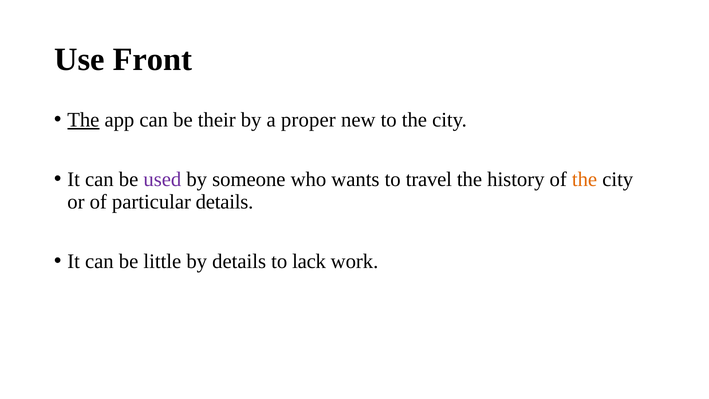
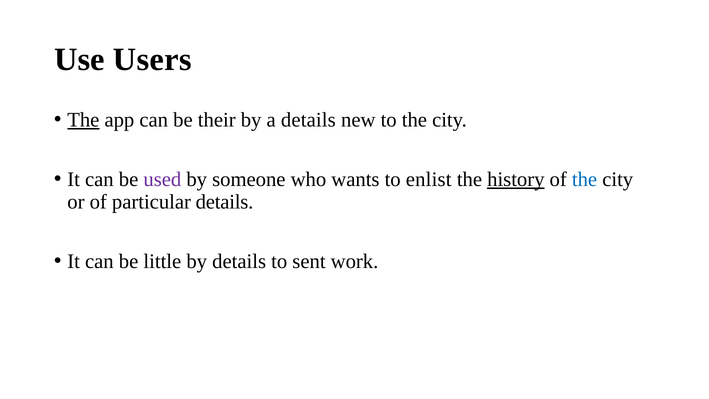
Front: Front -> Users
a proper: proper -> details
travel: travel -> enlist
history underline: none -> present
the at (585, 179) colour: orange -> blue
lack: lack -> sent
